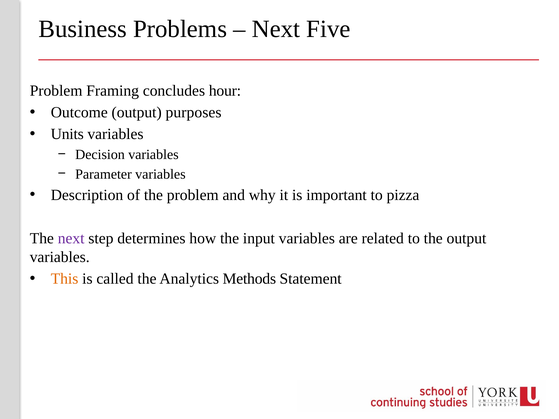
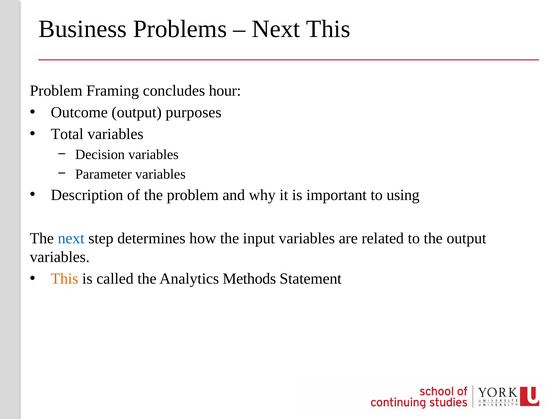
Next Five: Five -> This
Units: Units -> Total
pizza: pizza -> using
next at (71, 239) colour: purple -> blue
